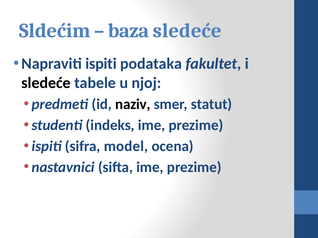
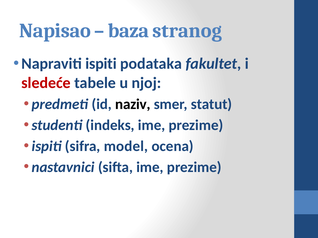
Sldećim: Sldećim -> Napisao
baza sledeće: sledeće -> stranog
sledeće at (46, 83) colour: black -> red
